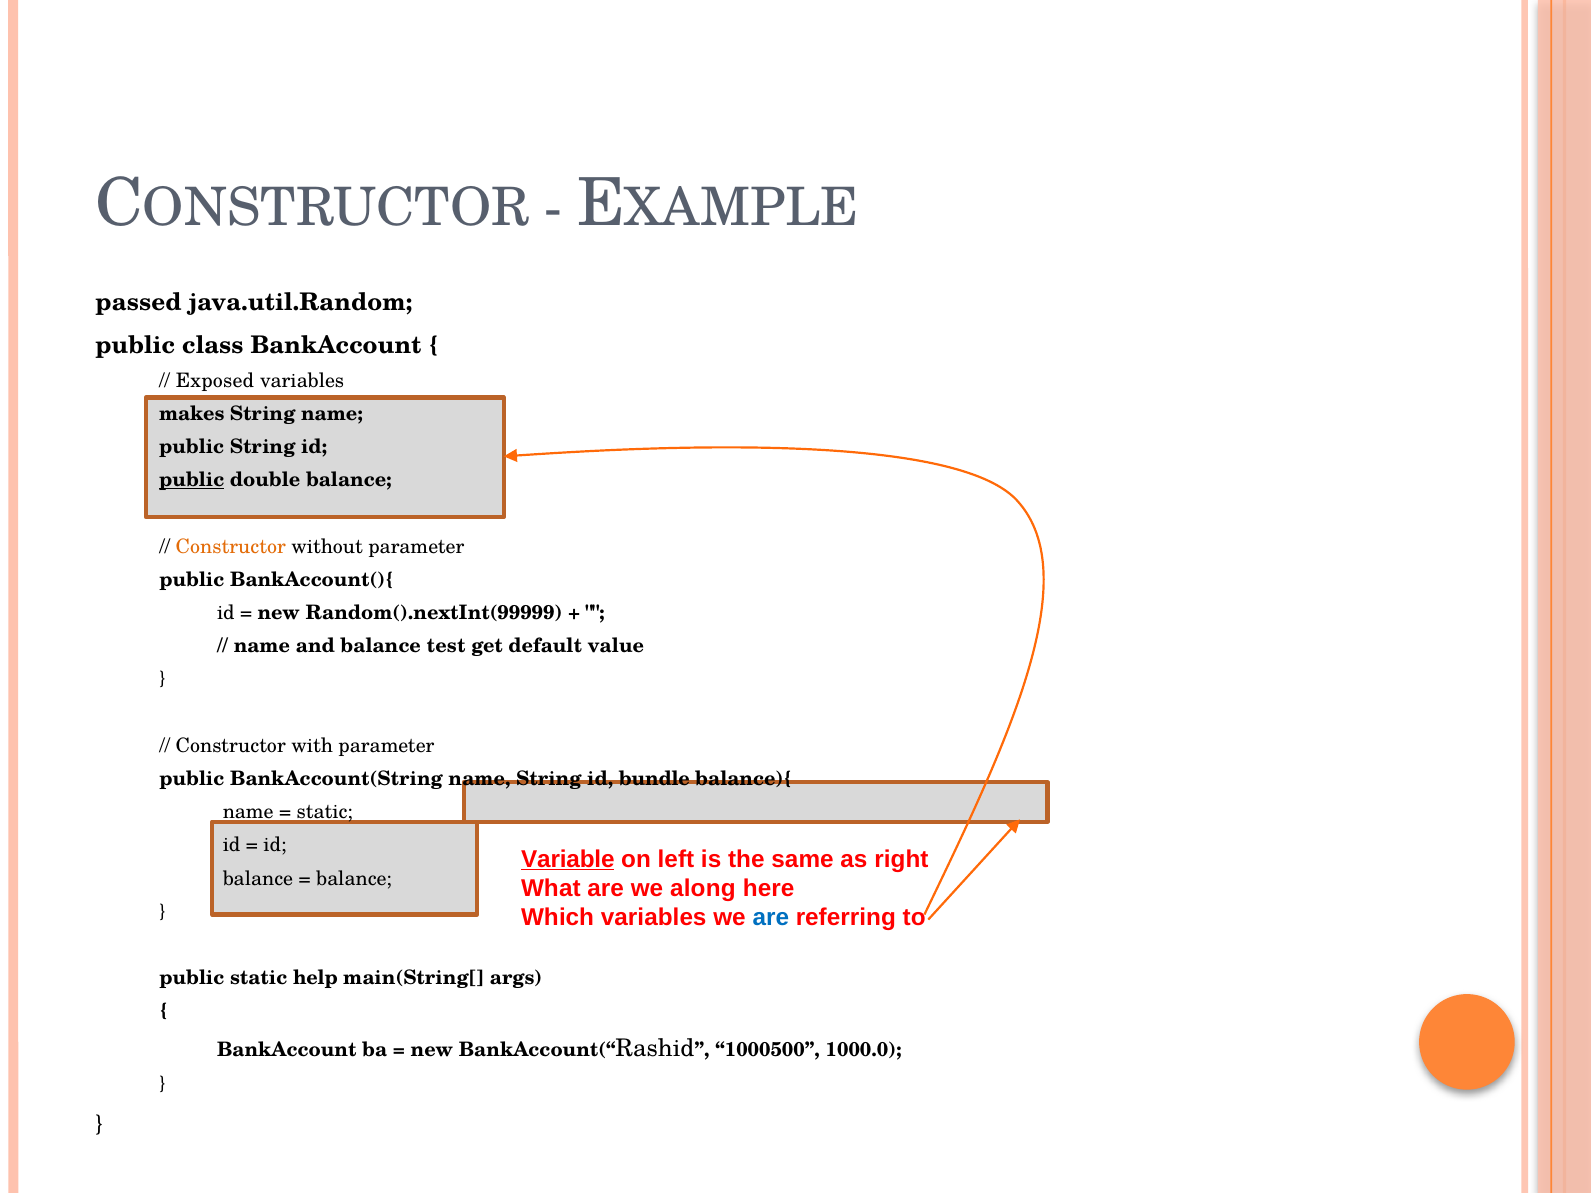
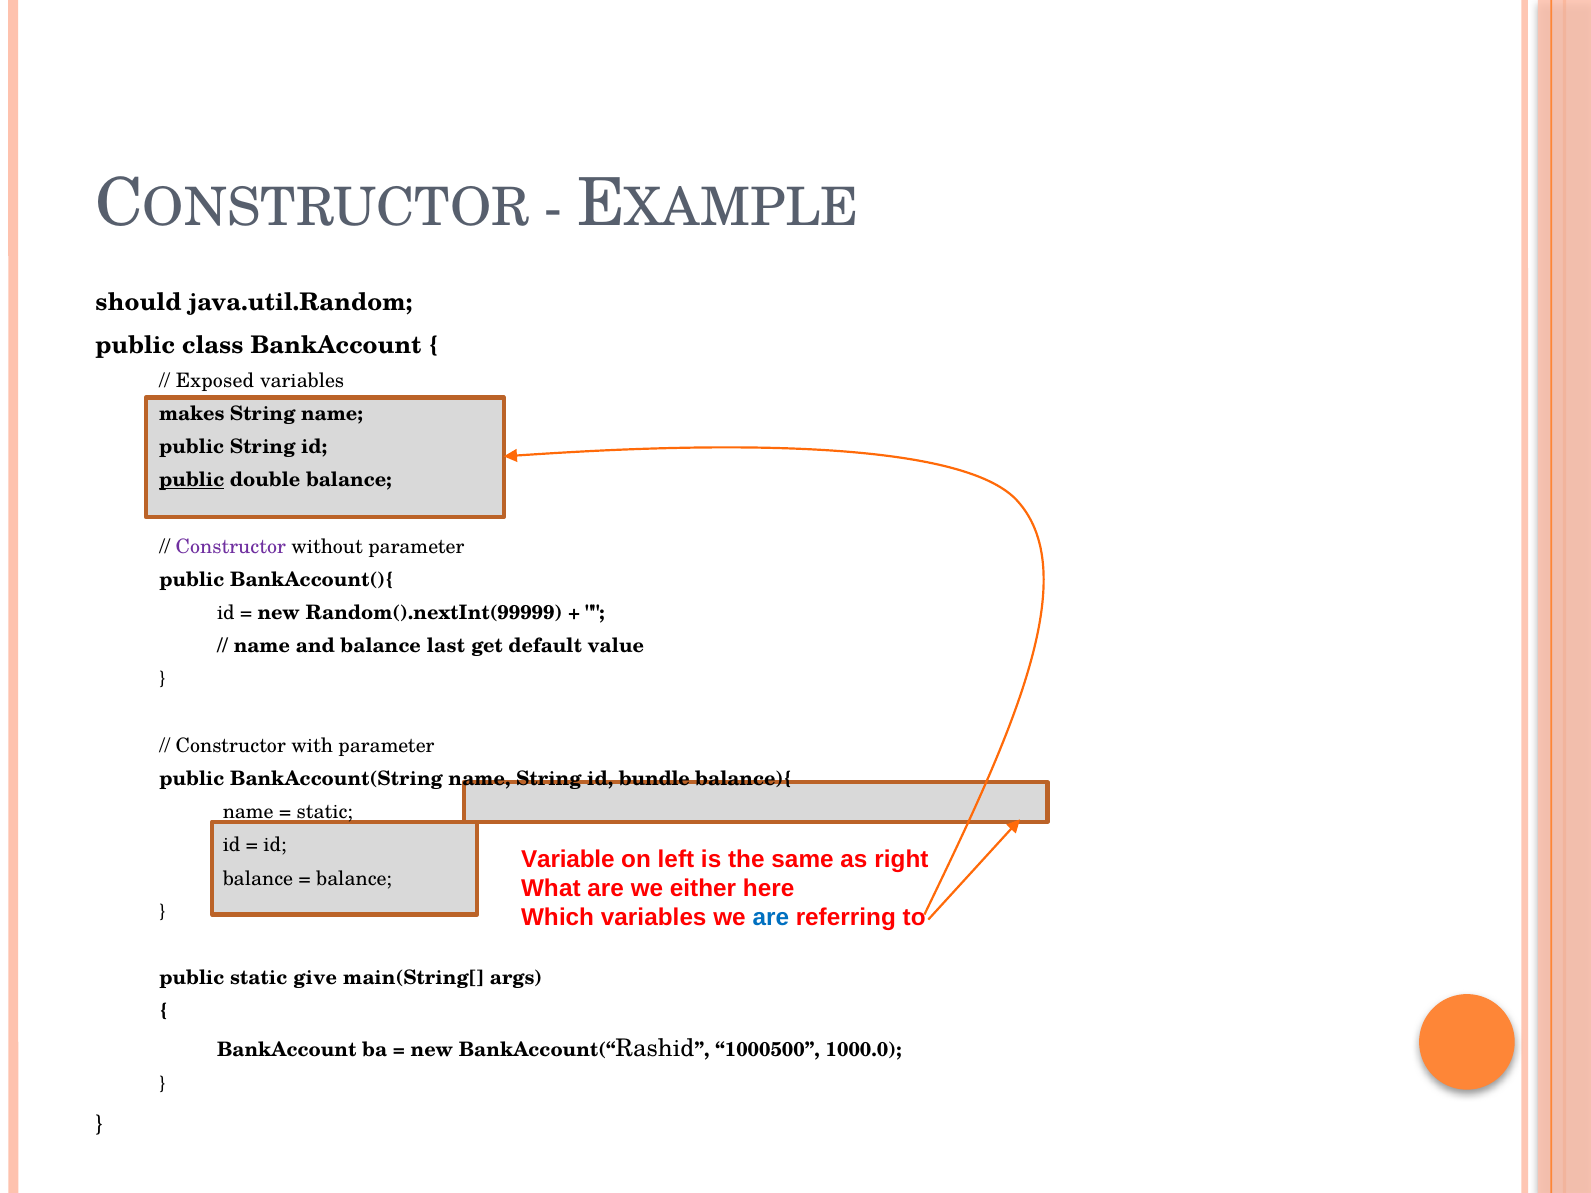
passed: passed -> should
Constructor at (231, 547) colour: orange -> purple
test: test -> last
Variable underline: present -> none
along: along -> either
help: help -> give
